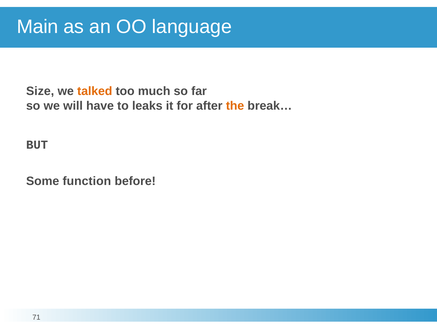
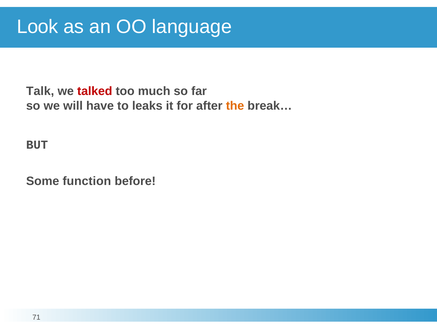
Main: Main -> Look
Size: Size -> Talk
talked colour: orange -> red
